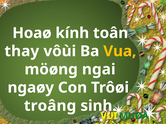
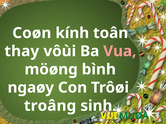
Hoaø: Hoaø -> Coøn
Vua colour: yellow -> pink
ngai: ngai -> bình
